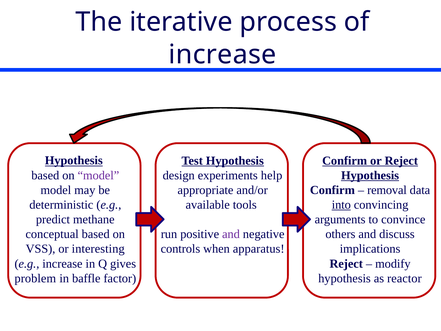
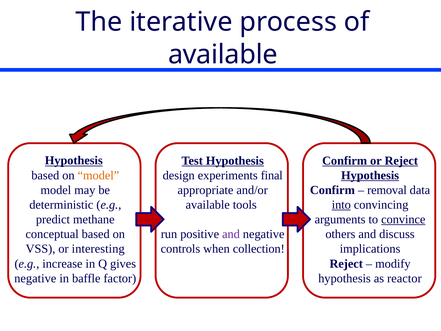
increase at (223, 54): increase -> available
model at (98, 175) colour: purple -> orange
help: help -> final
convince underline: none -> present
apparatus: apparatus -> collection
problem at (35, 278): problem -> negative
